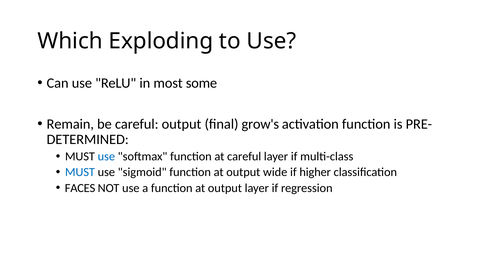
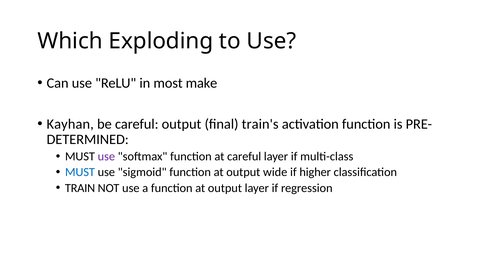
some: some -> make
Remain: Remain -> Kayhan
grow's: grow's -> train's
use at (106, 157) colour: blue -> purple
FACES: FACES -> TRAIN
